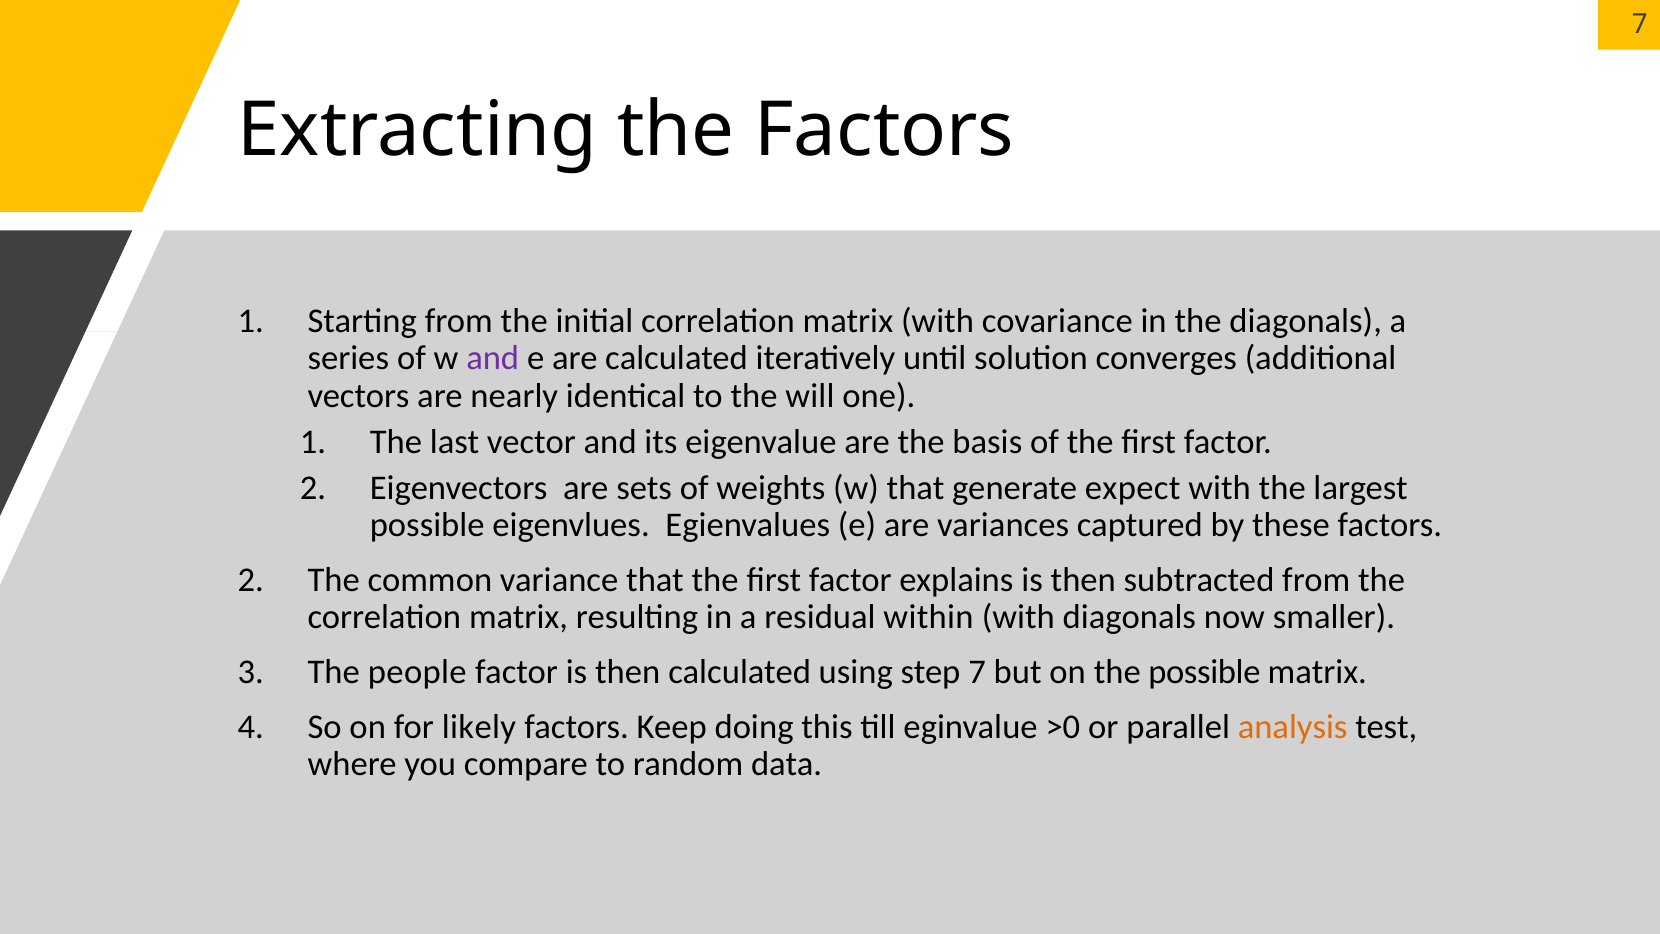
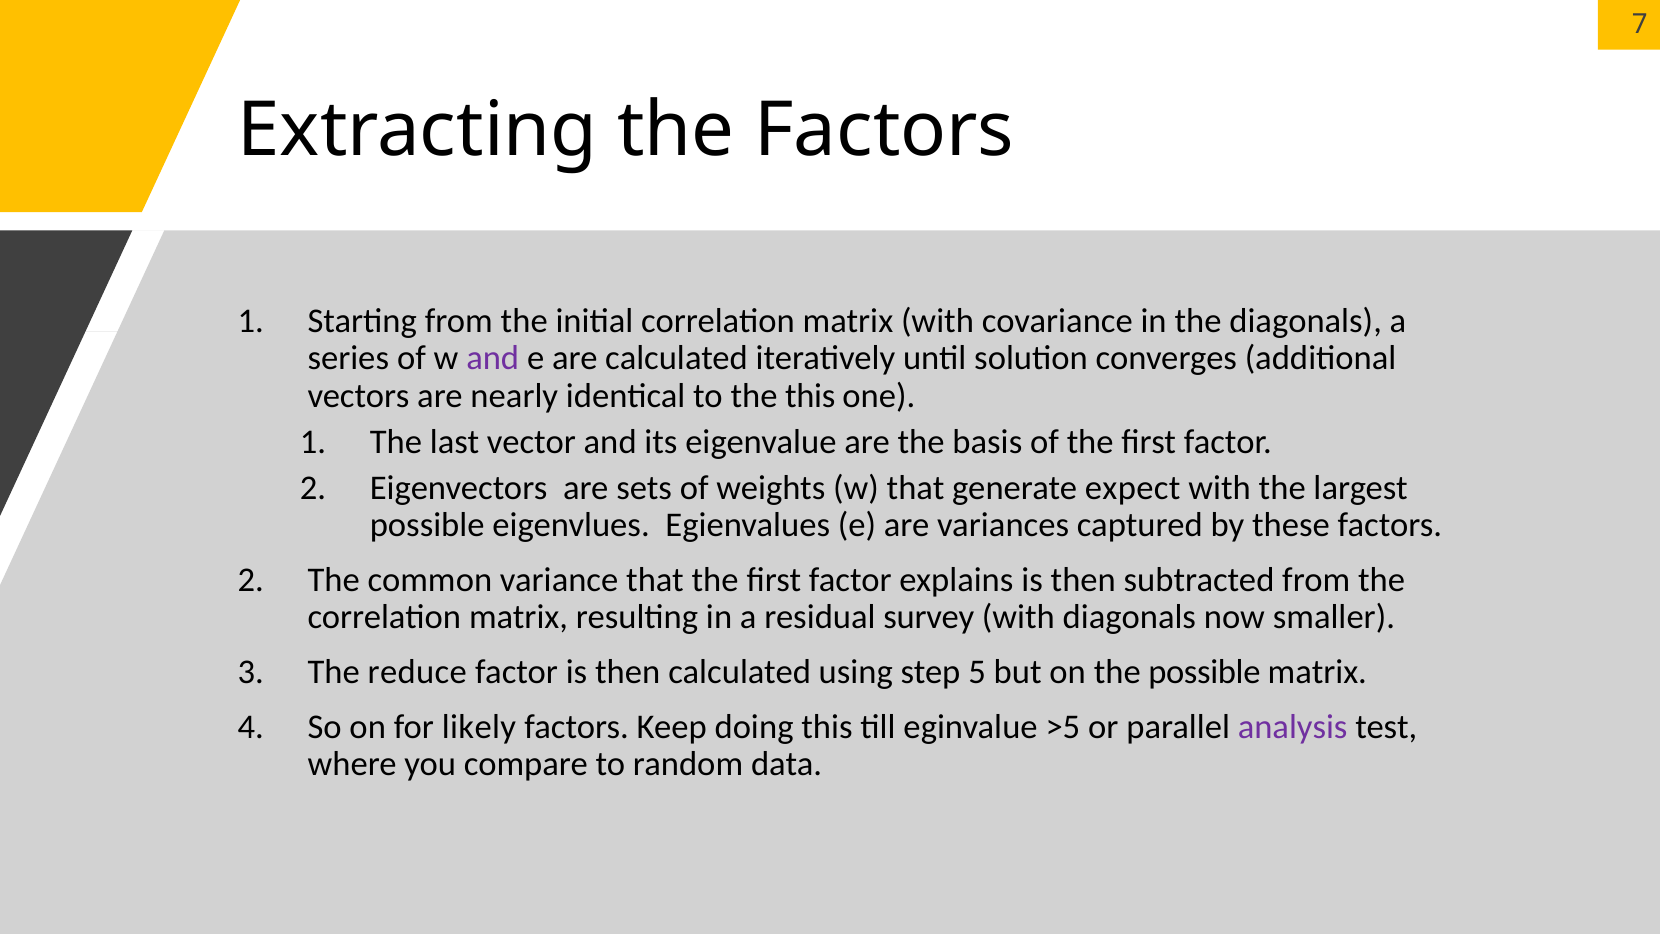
the will: will -> this
within: within -> survey
people: people -> reduce
step 7: 7 -> 5
>0: >0 -> >5
analysis colour: orange -> purple
